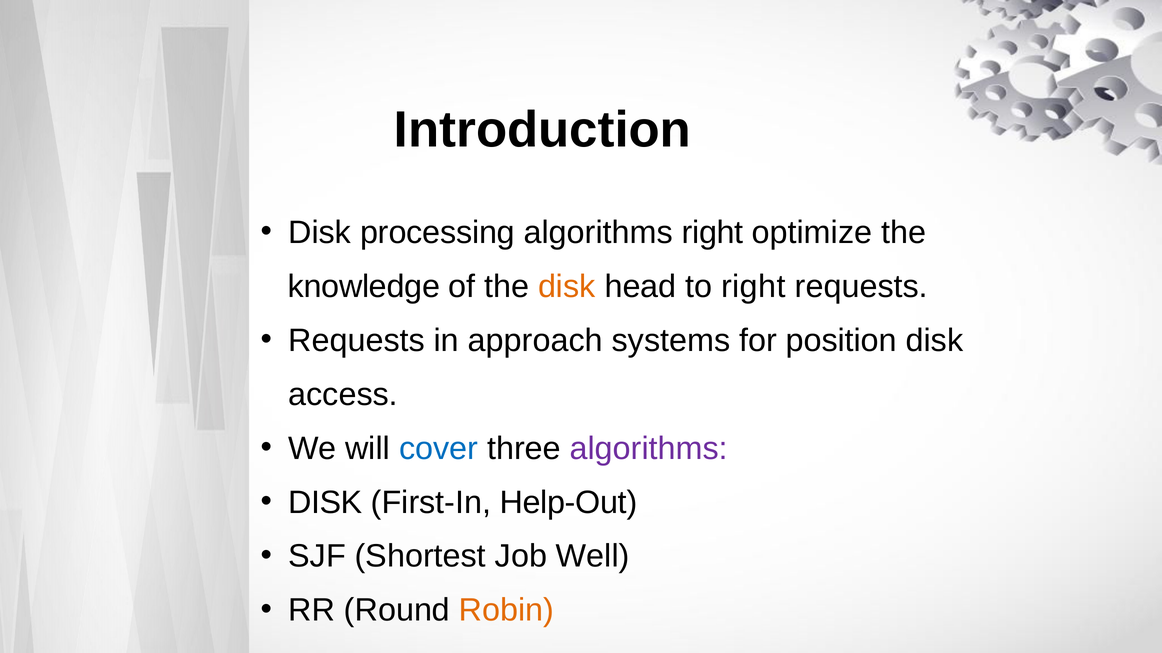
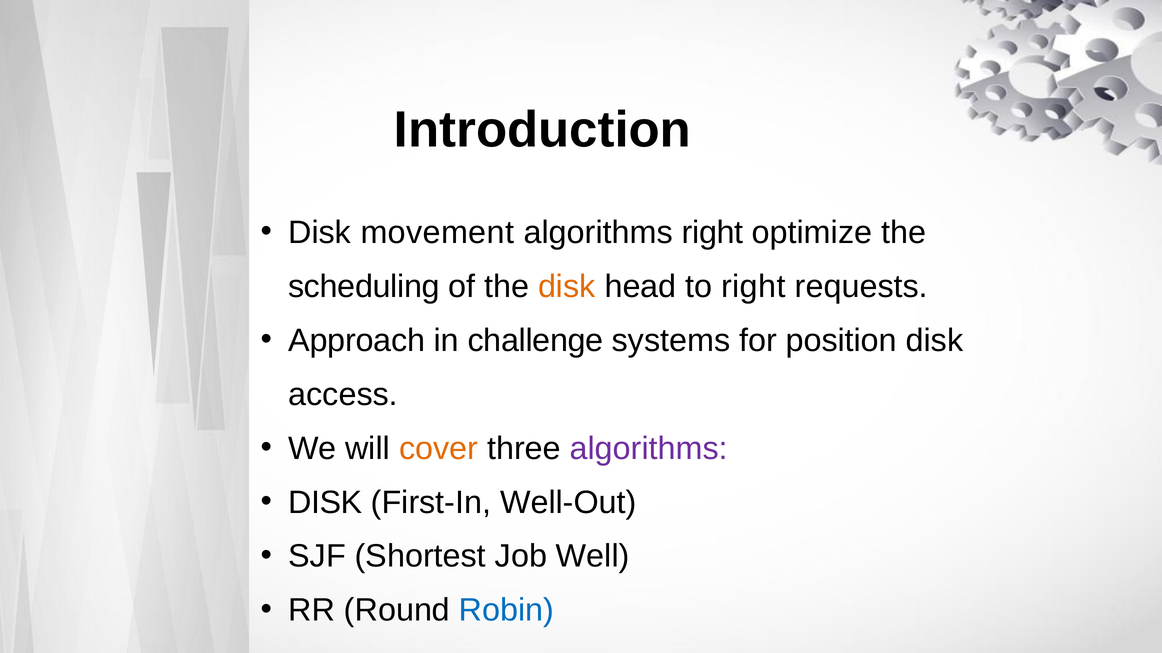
processing: processing -> movement
knowledge: knowledge -> scheduling
Requests at (357, 341): Requests -> Approach
approach: approach -> challenge
cover colour: blue -> orange
Help-Out: Help-Out -> Well-Out
Robin colour: orange -> blue
